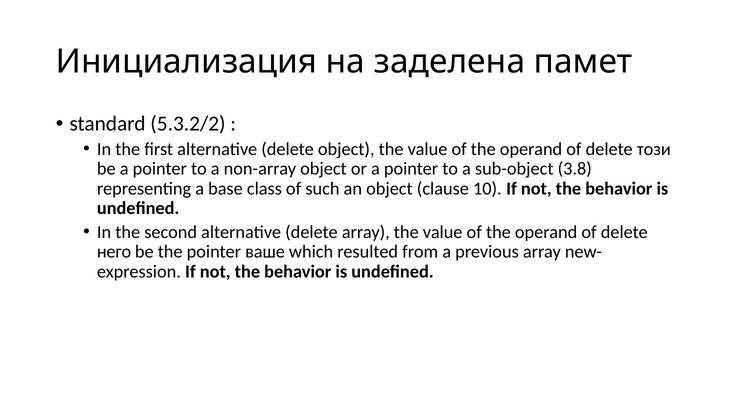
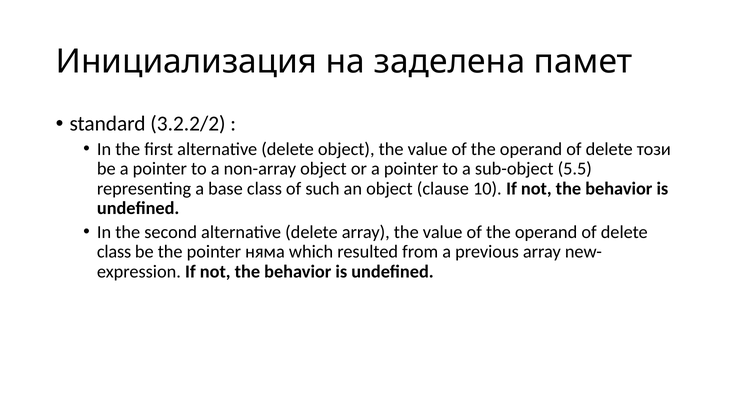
5.3.2/2: 5.3.2/2 -> 3.2.2/2
3.8: 3.8 -> 5.5
него at (114, 252): него -> class
ваше: ваше -> няма
